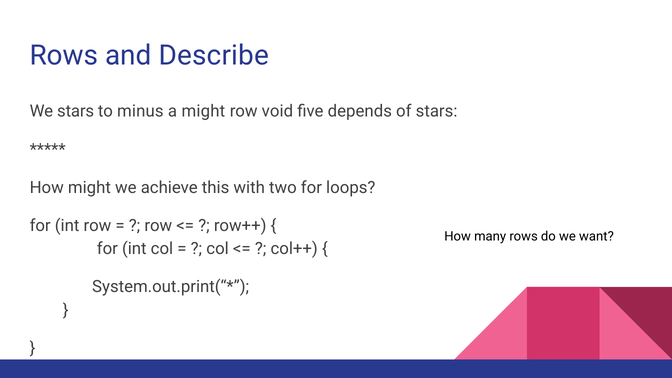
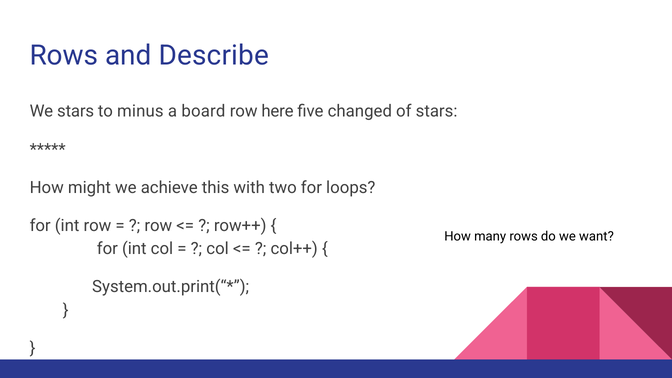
a might: might -> board
void: void -> here
depends: depends -> changed
